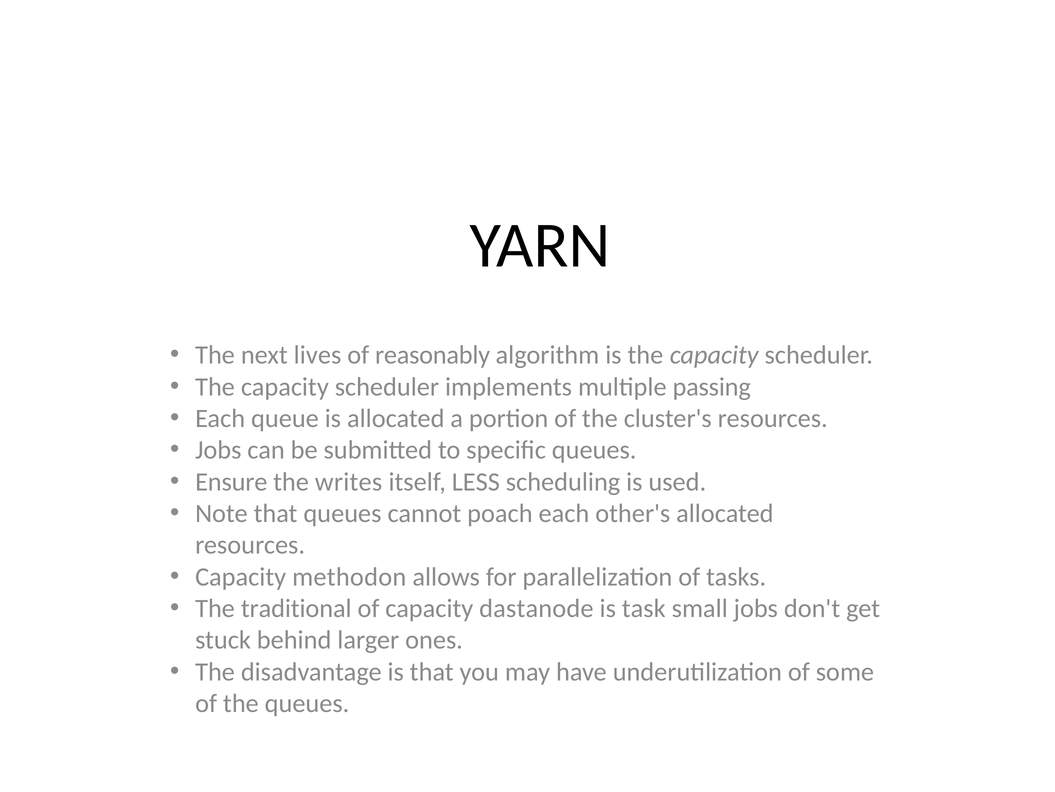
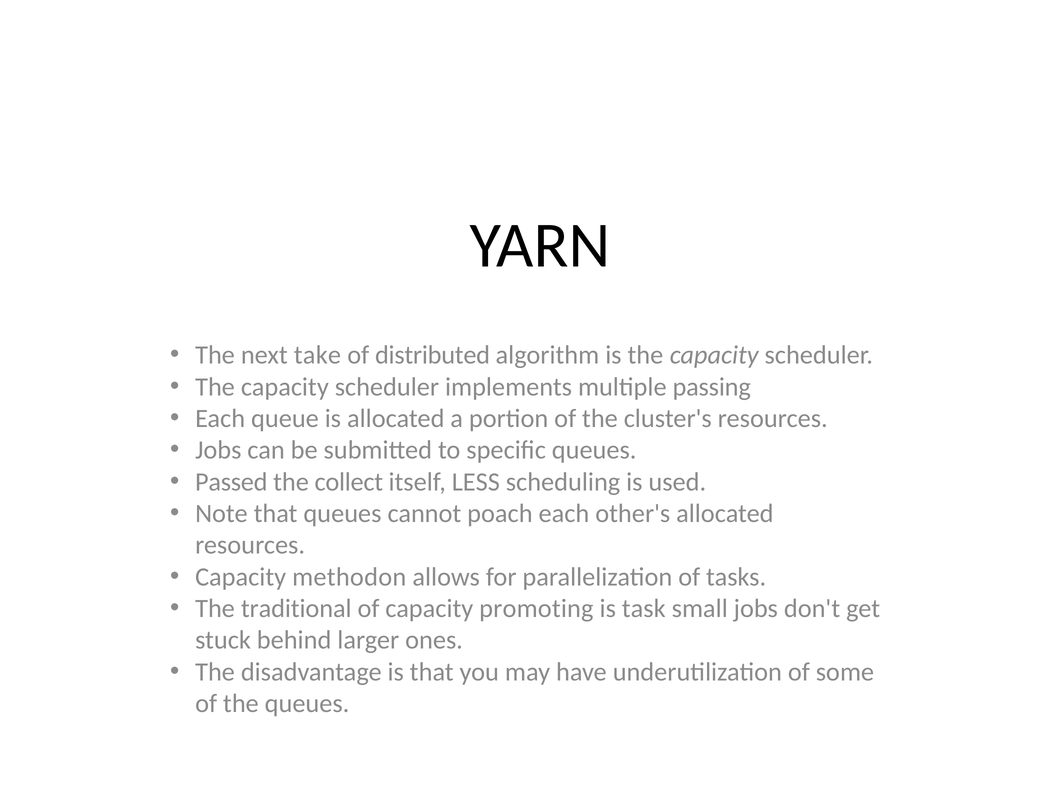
lives: lives -> take
reasonably: reasonably -> distributed
Ensure: Ensure -> Passed
writes: writes -> collect
dastanode: dastanode -> promoting
